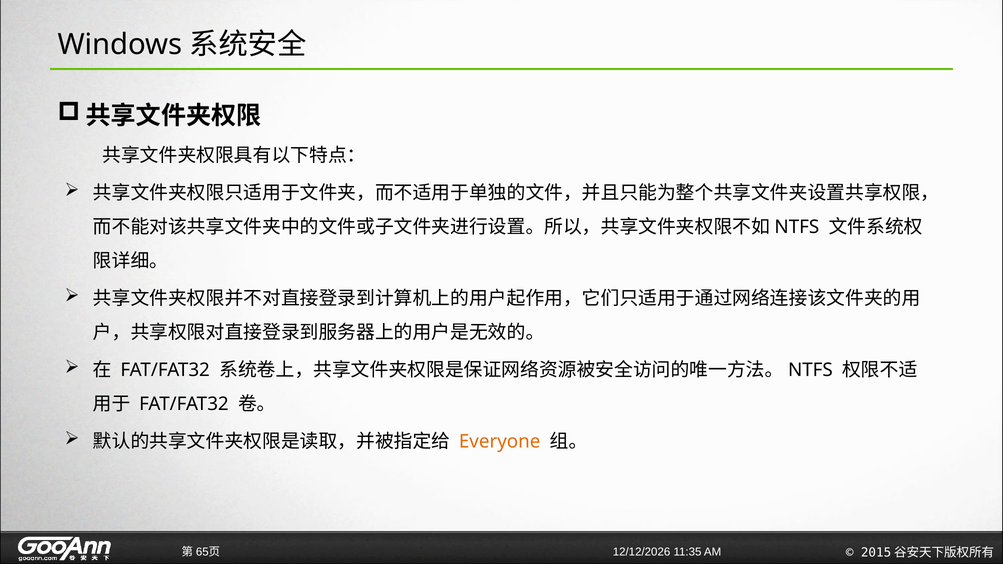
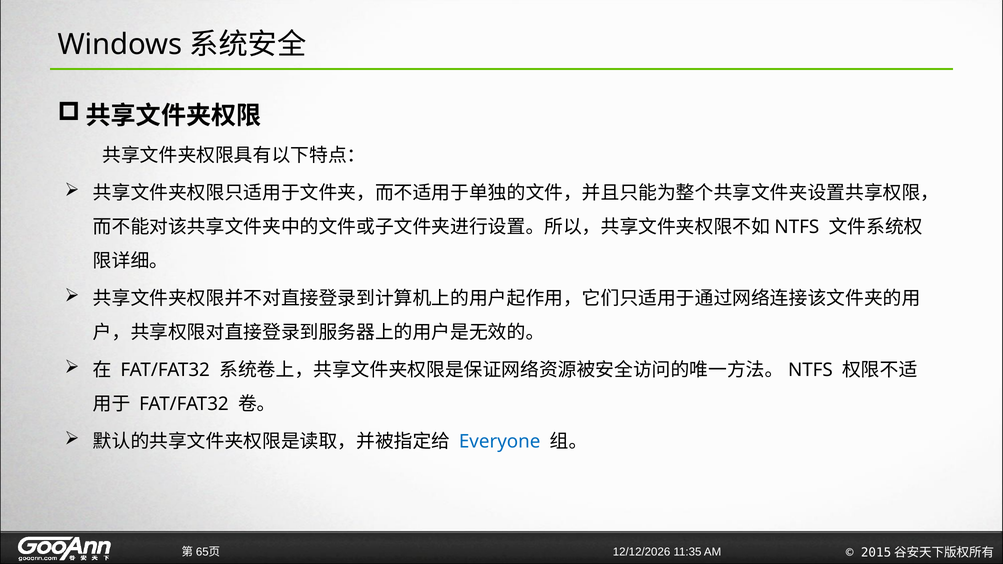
Everyone colour: orange -> blue
